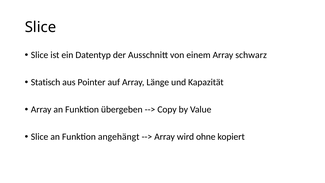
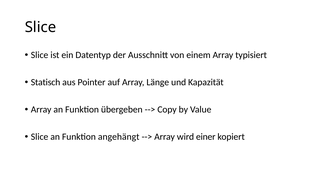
schwarz: schwarz -> typisiert
ohne: ohne -> einer
